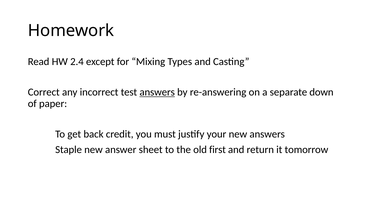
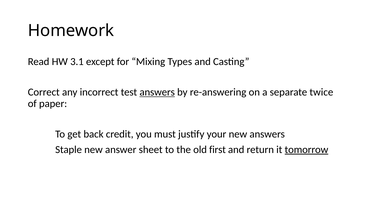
2.4: 2.4 -> 3.1
down: down -> twice
tomorrow underline: none -> present
